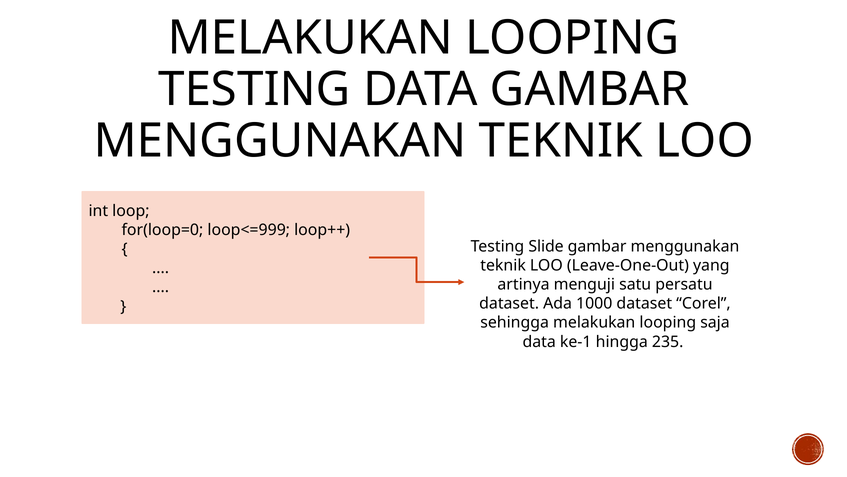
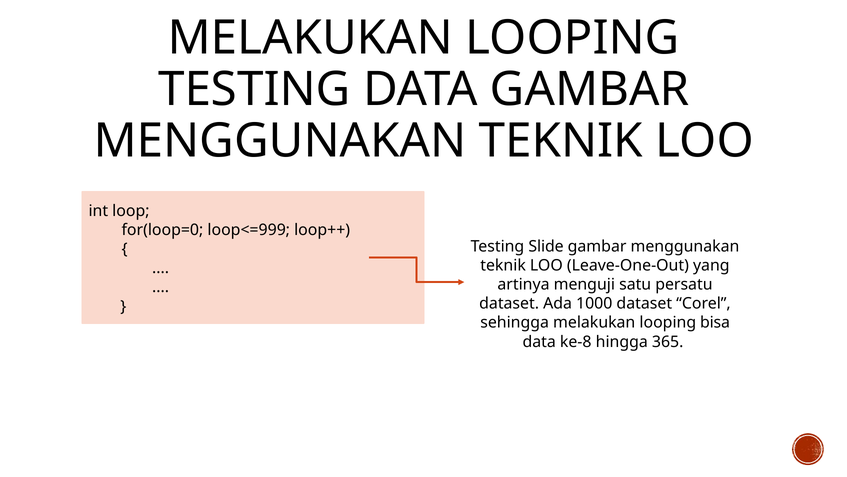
saja: saja -> bisa
ke-1: ke-1 -> ke-8
235: 235 -> 365
